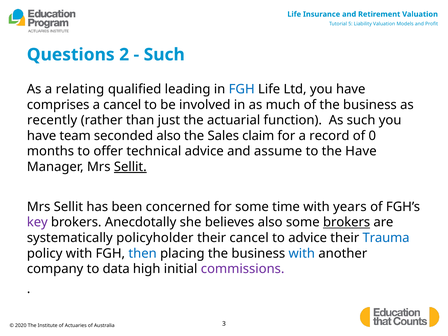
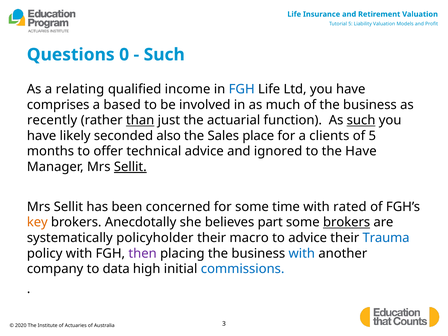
2: 2 -> 0
leading: leading -> income
a cancel: cancel -> based
than underline: none -> present
such at (361, 120) underline: none -> present
team: team -> likely
claim: claim -> place
record: record -> clients
of 0: 0 -> 5
assume: assume -> ignored
years: years -> rated
key colour: purple -> orange
believes also: also -> part
their cancel: cancel -> macro
then colour: blue -> purple
commissions colour: purple -> blue
